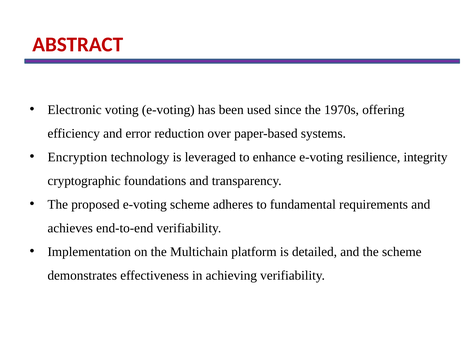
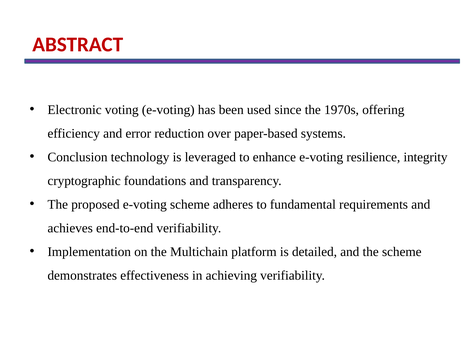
Encryption: Encryption -> Conclusion
